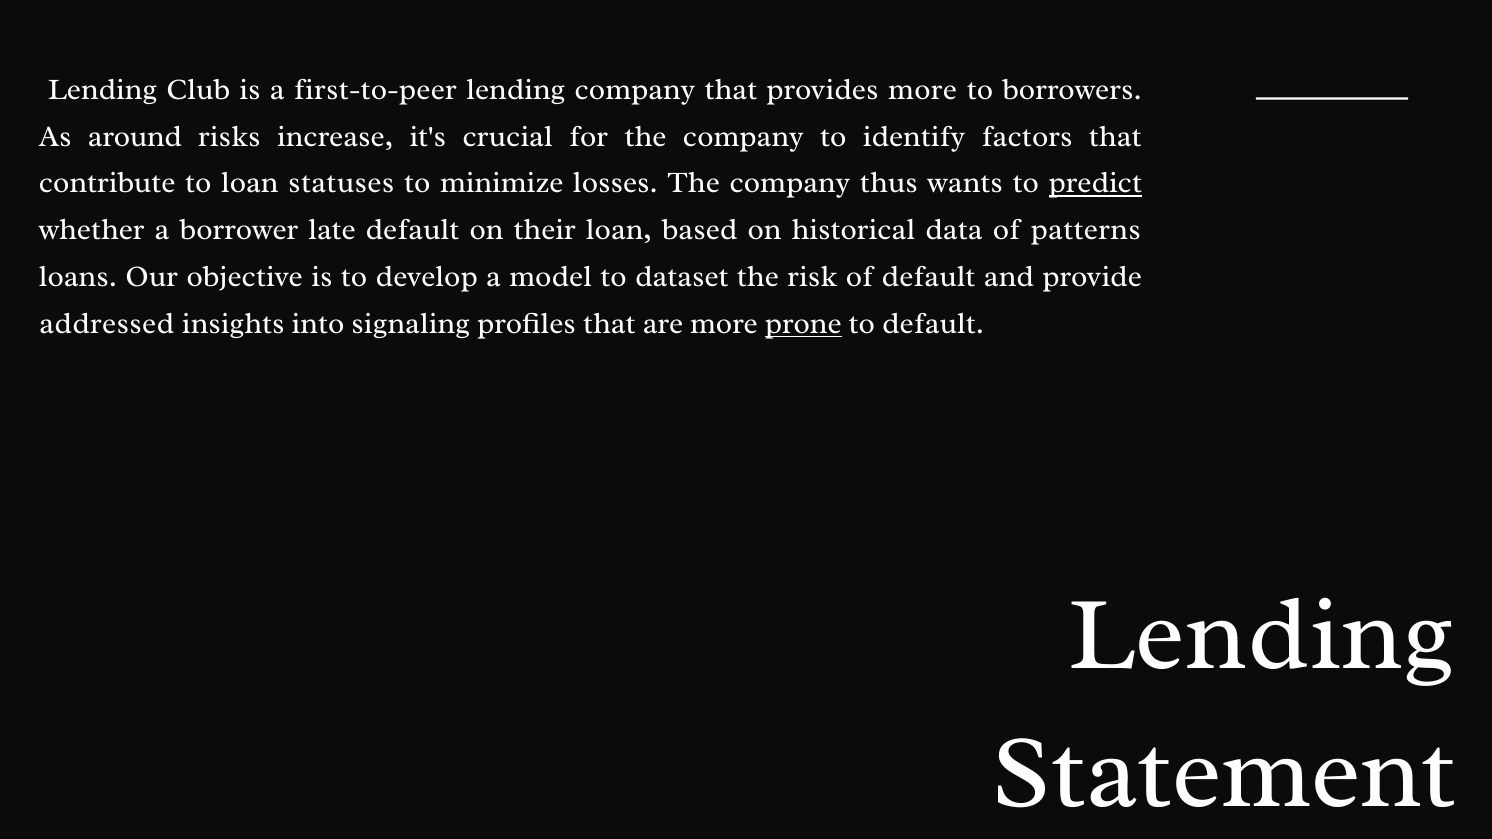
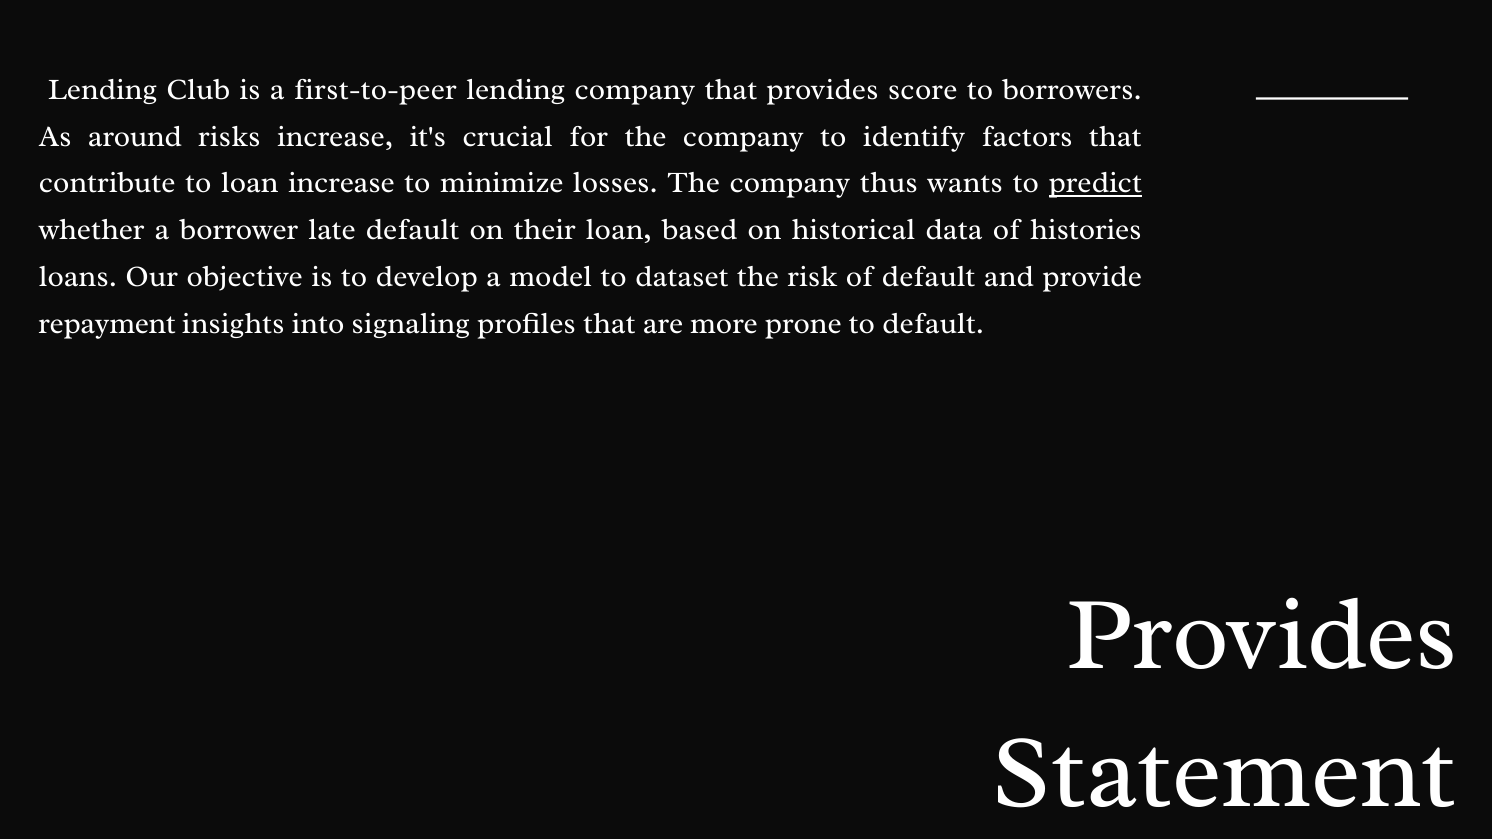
provides more: more -> score
loan statuses: statuses -> increase
patterns: patterns -> histories
addressed: addressed -> repayment
prone underline: present -> none
Lending at (1261, 634): Lending -> Provides
